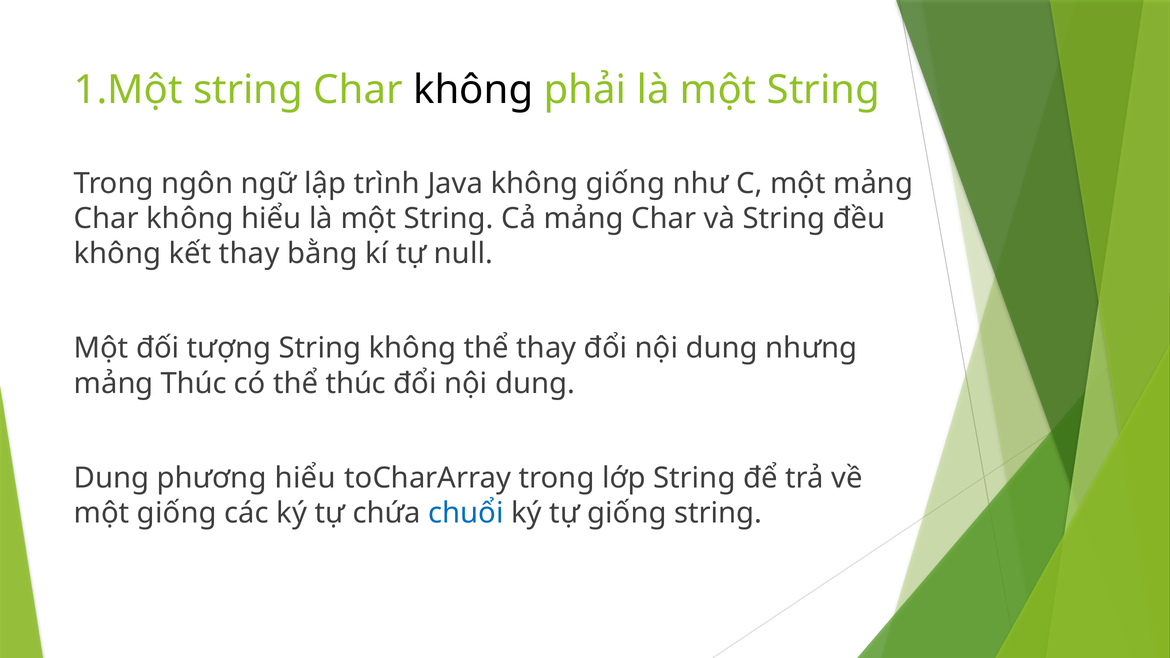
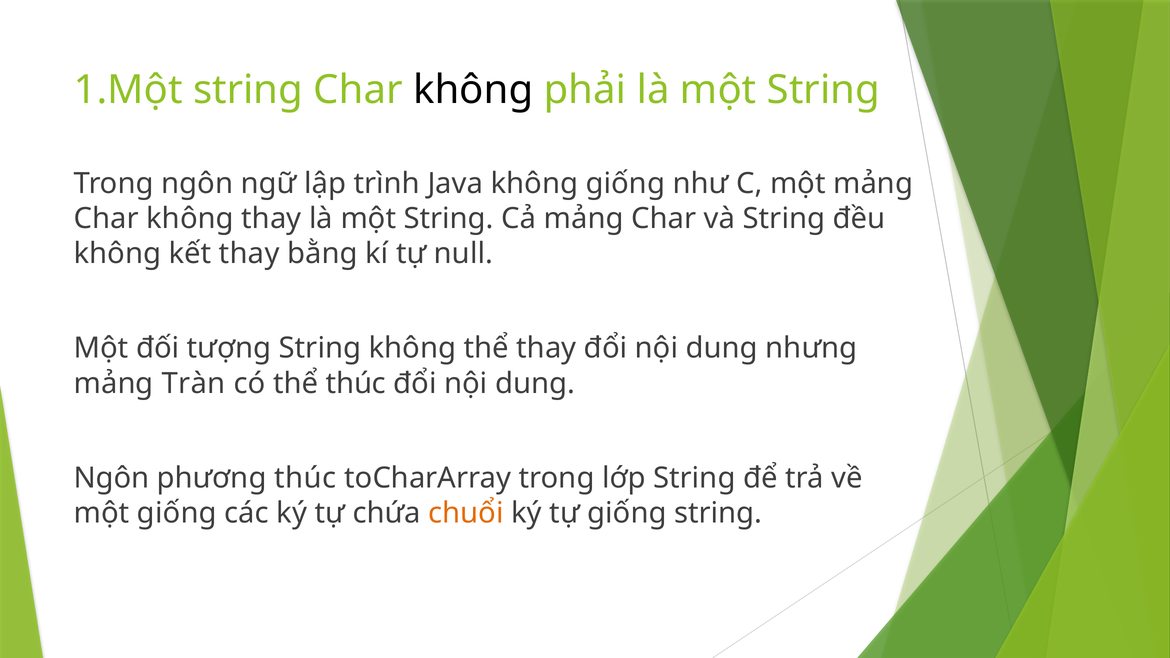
không hiểu: hiểu -> thay
mảng Thúc: Thúc -> Tràn
Dung at (111, 478): Dung -> Ngôn
phương hiểu: hiểu -> thúc
chuổi colour: blue -> orange
